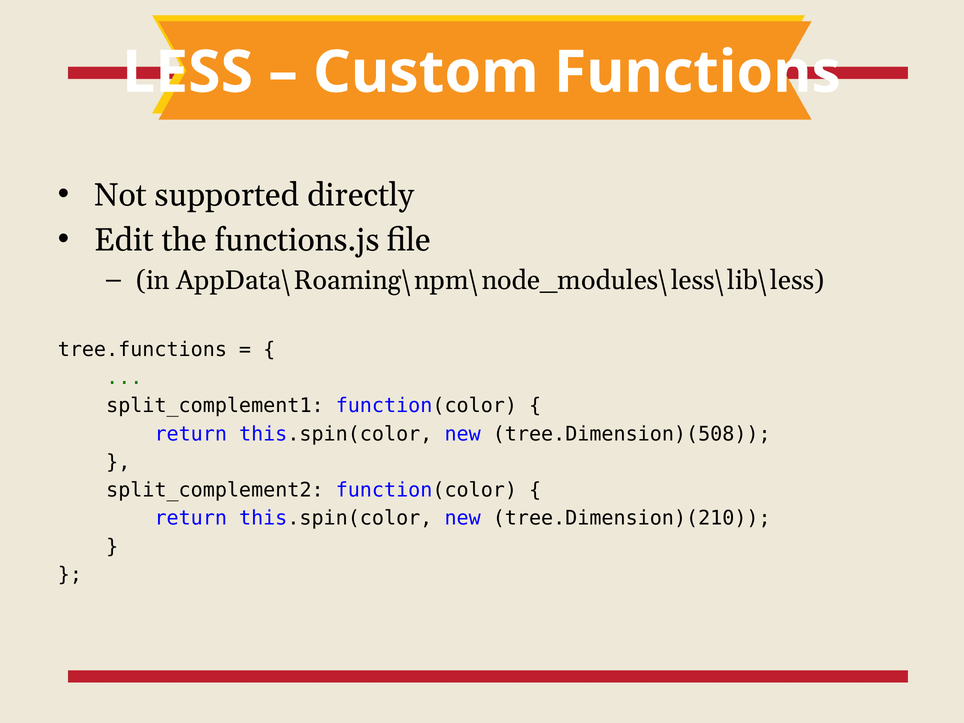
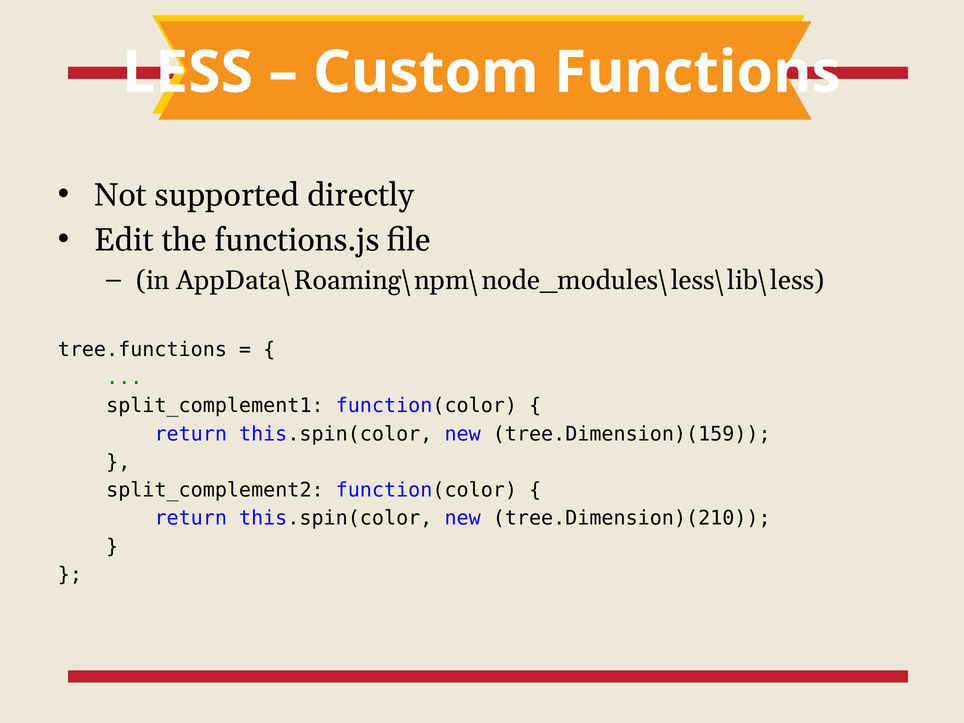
tree.Dimension)(508: tree.Dimension)(508 -> tree.Dimension)(159
